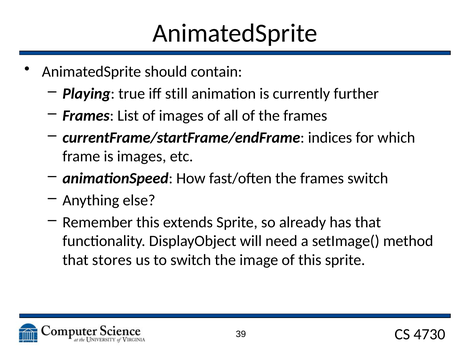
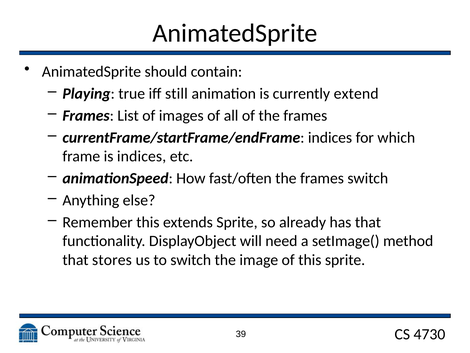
further: further -> extend
is images: images -> indices
